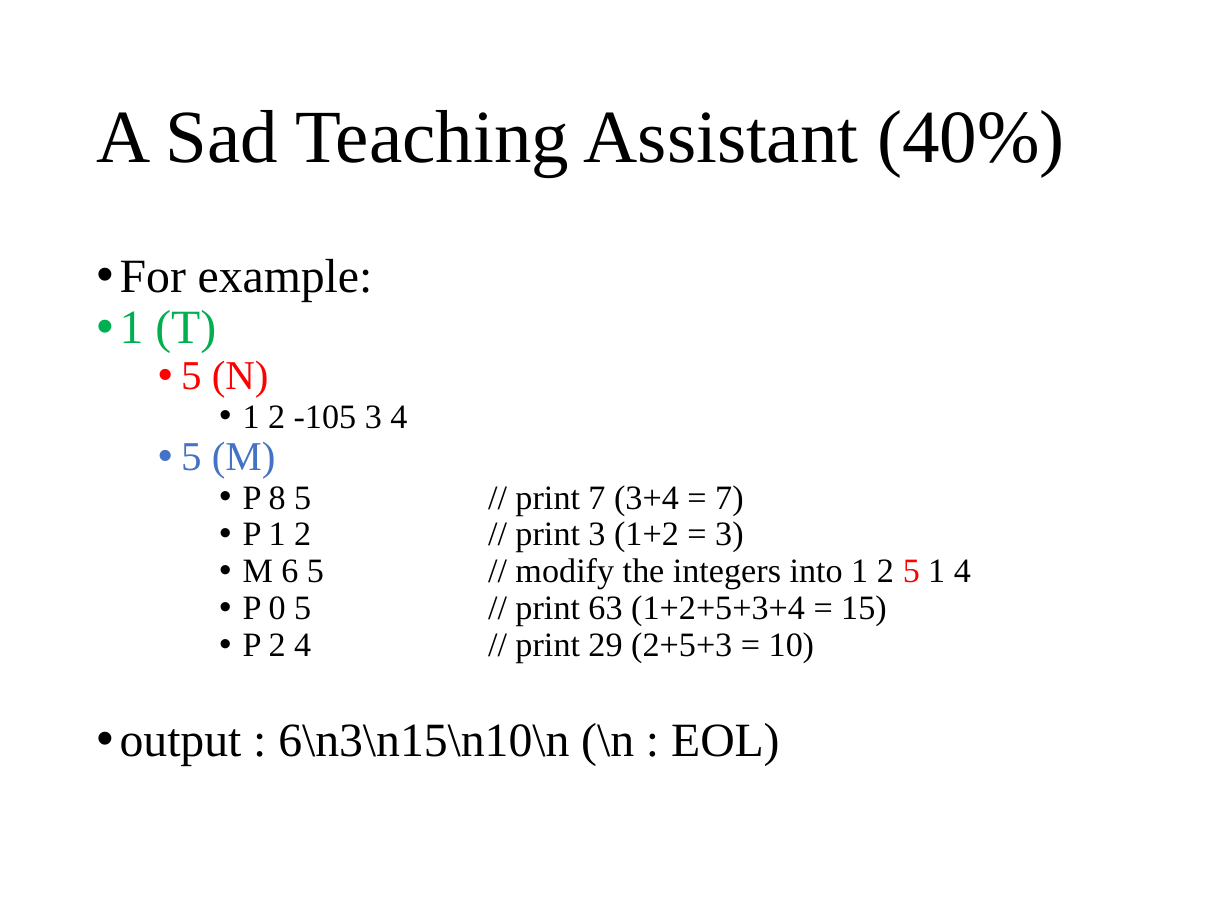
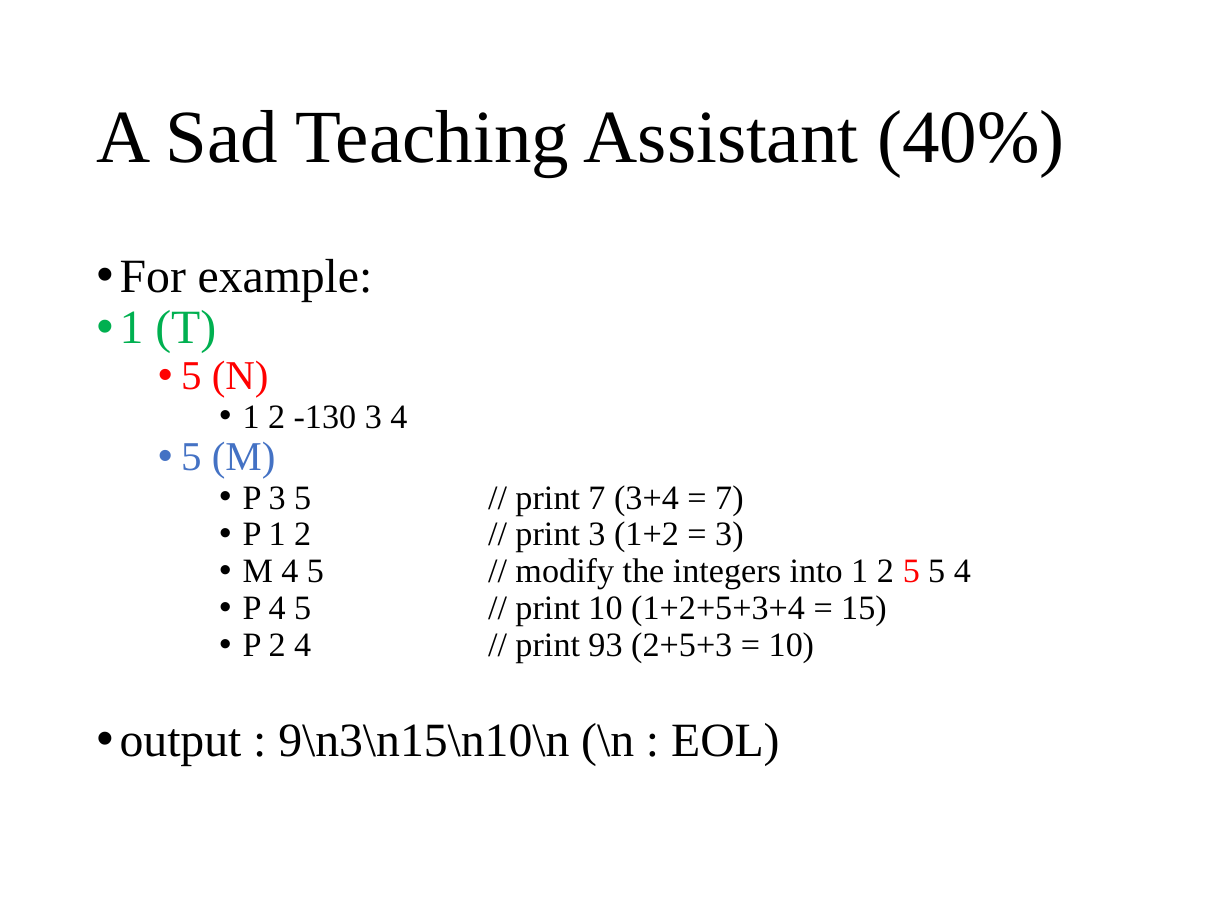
-105: -105 -> -130
P 8: 8 -> 3
M 6: 6 -> 4
5 1: 1 -> 5
P 0: 0 -> 4
print 63: 63 -> 10
29: 29 -> 93
6\n3\n15\n10\n: 6\n3\n15\n10\n -> 9\n3\n15\n10\n
